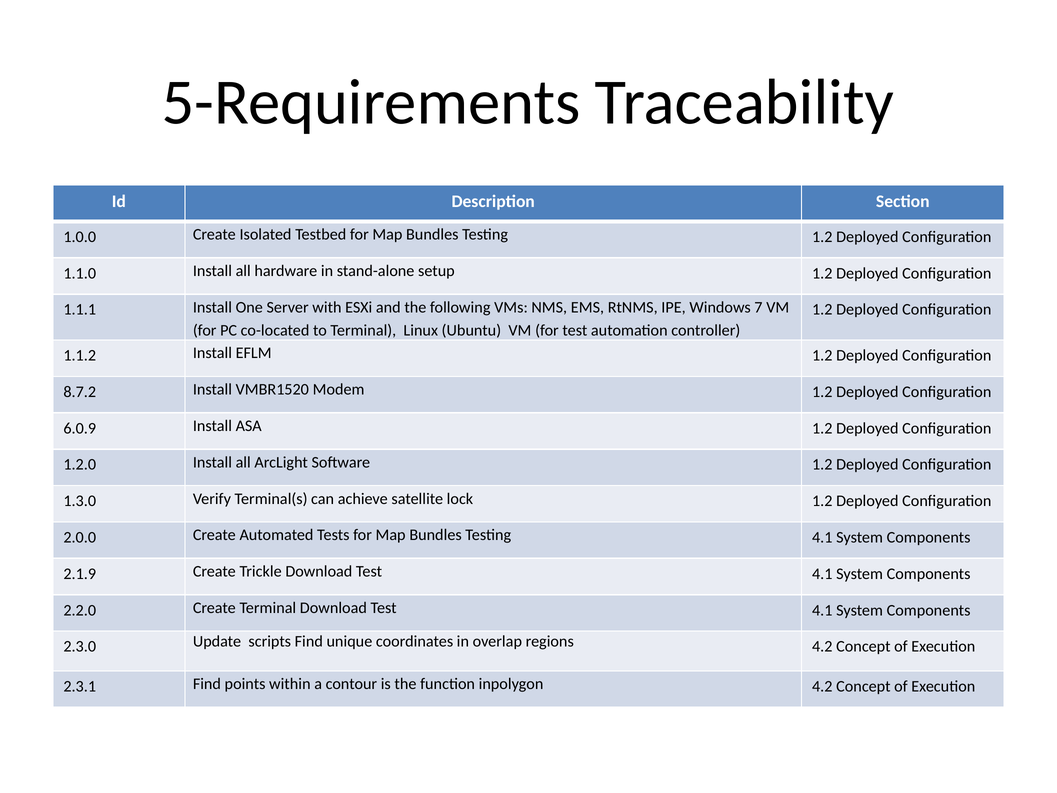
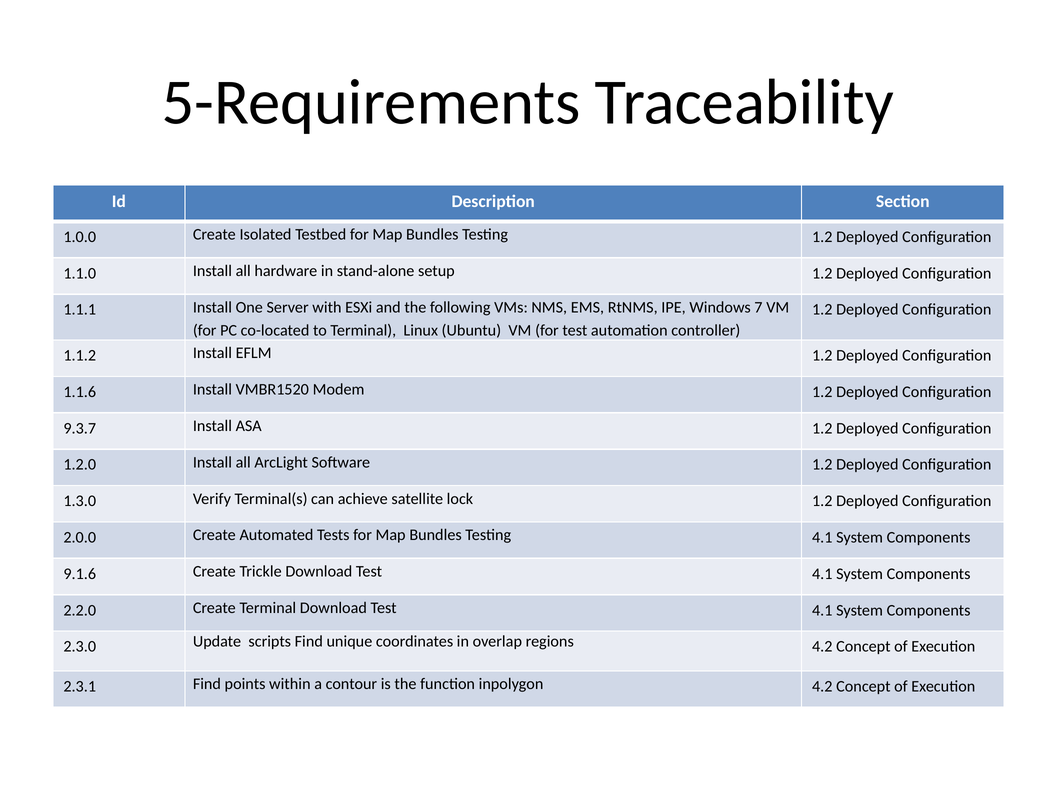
8.7.2: 8.7.2 -> 1.1.6
6.0.9: 6.0.9 -> 9.3.7
2.1.9: 2.1.9 -> 9.1.6
